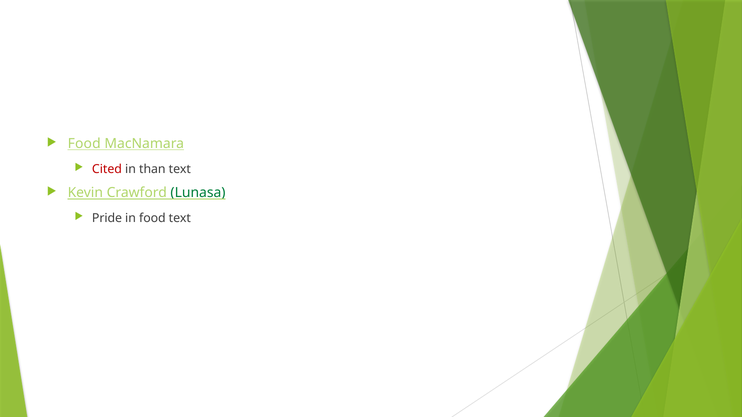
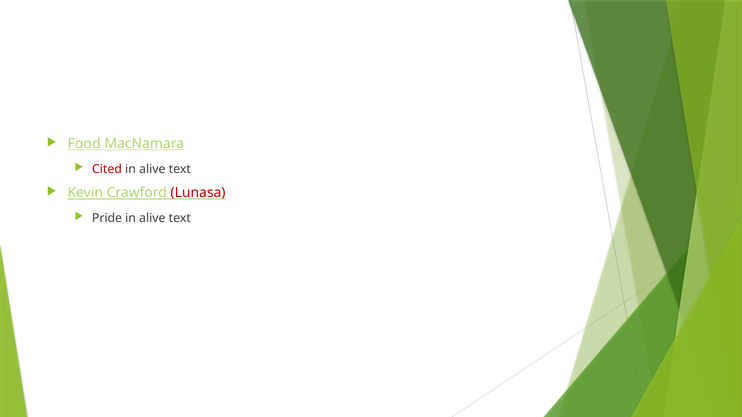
than at (152, 169): than -> alive
Lunasa colour: green -> red
food at (152, 218): food -> alive
